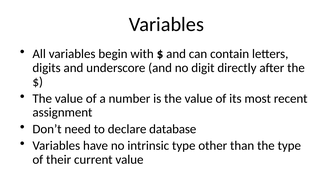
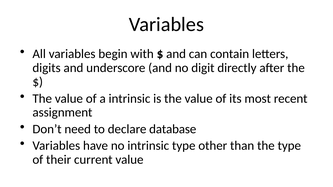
a number: number -> intrinsic
